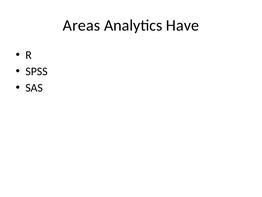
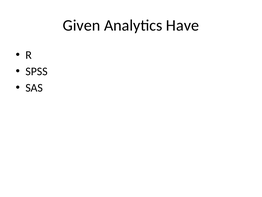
Areas: Areas -> Given
